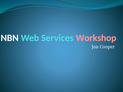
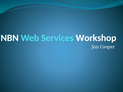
Workshop colour: pink -> white
